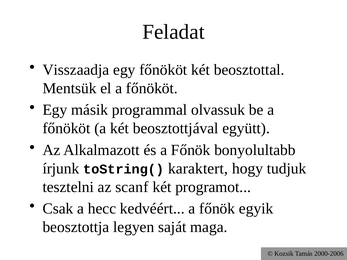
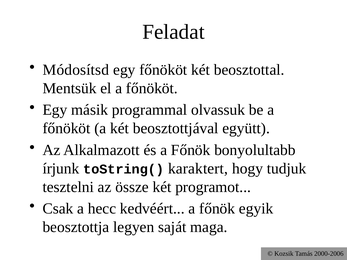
Visszaadja: Visszaadja -> Módosítsd
scanf: scanf -> össze
